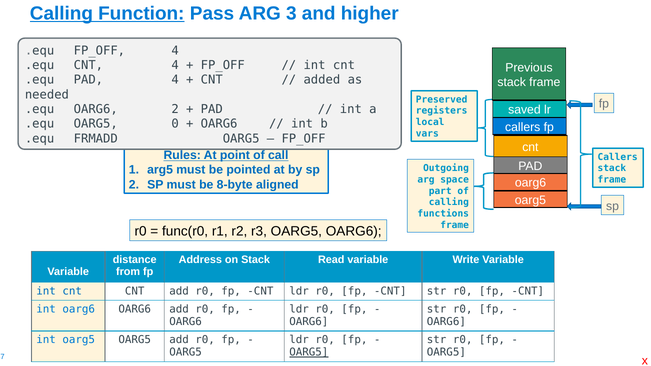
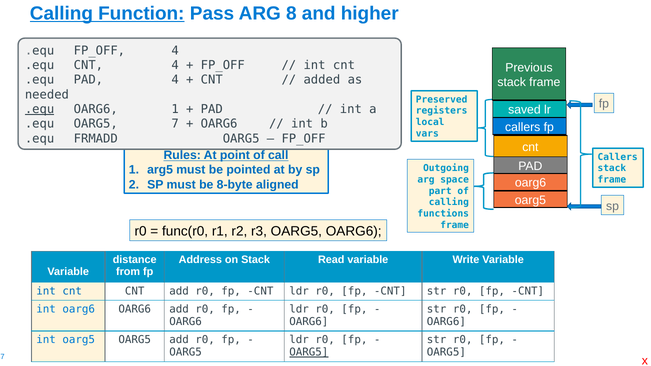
3: 3 -> 8
.equ at (40, 109) underline: none -> present
OARG6 2: 2 -> 1
0: 0 -> 7
